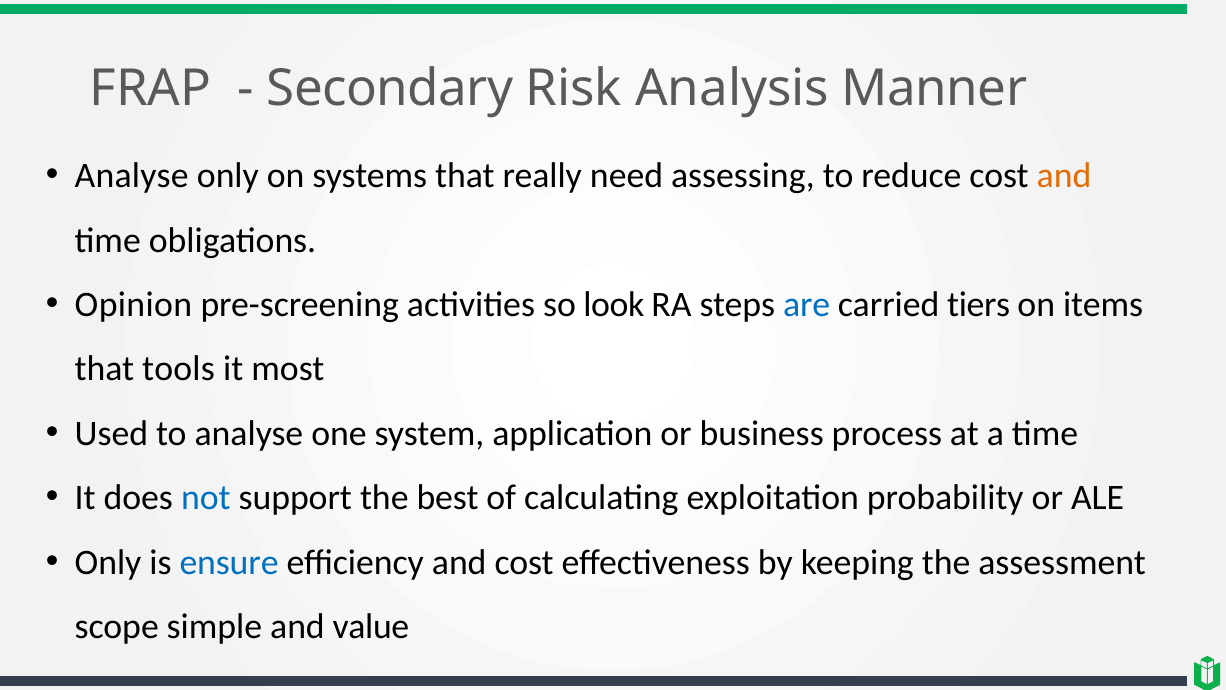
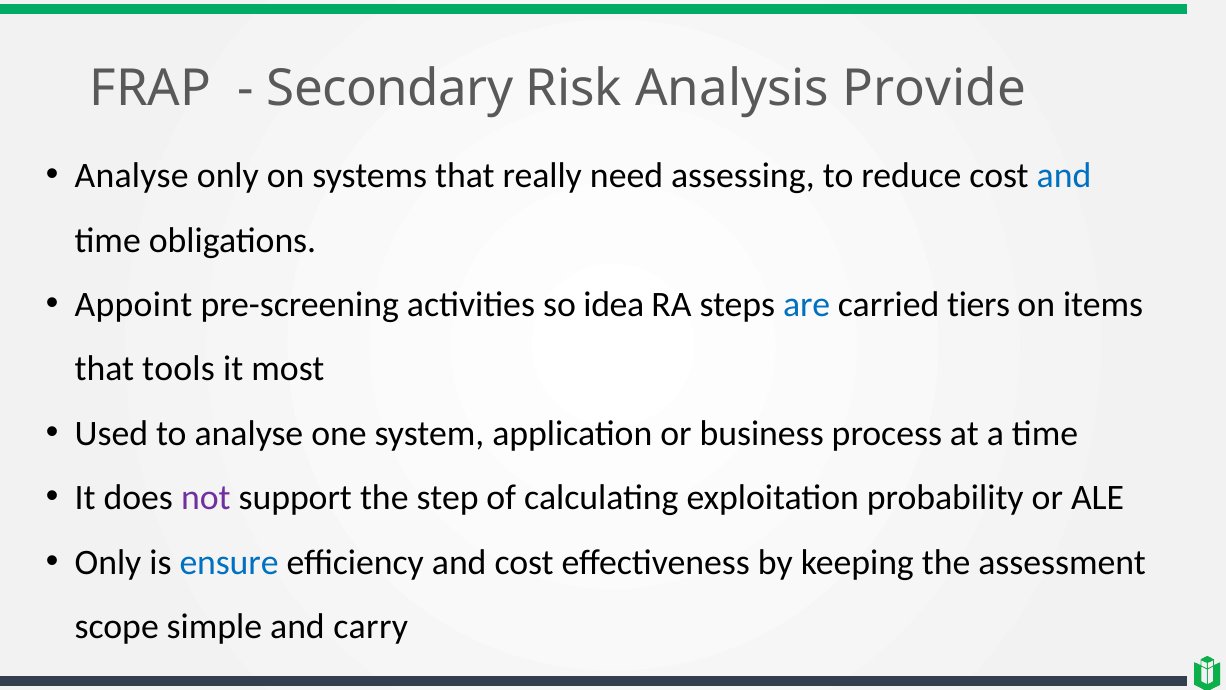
Manner: Manner -> Provide
and at (1064, 176) colour: orange -> blue
Opinion: Opinion -> Appoint
look: look -> idea
not colour: blue -> purple
best: best -> step
value: value -> carry
